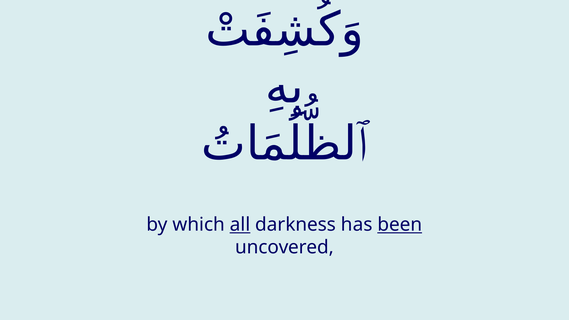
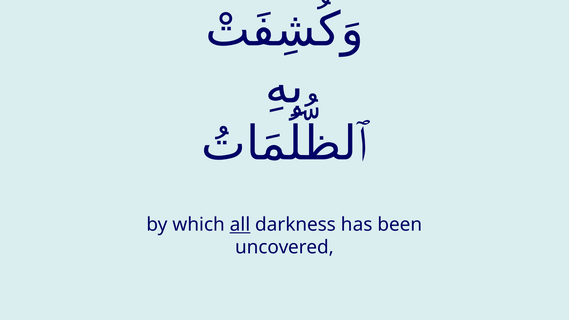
been underline: present -> none
